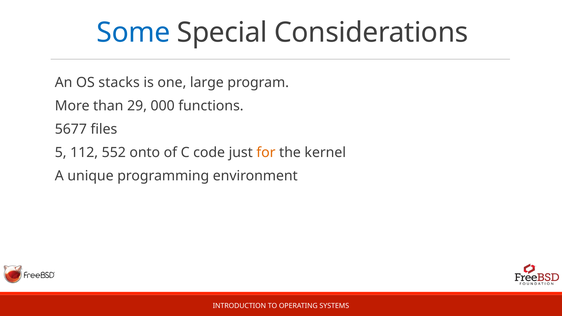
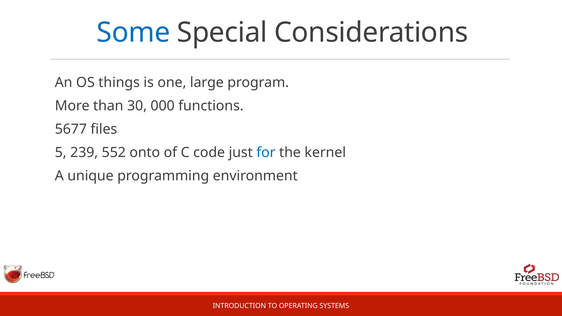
stacks: stacks -> things
29: 29 -> 30
112: 112 -> 239
for colour: orange -> blue
